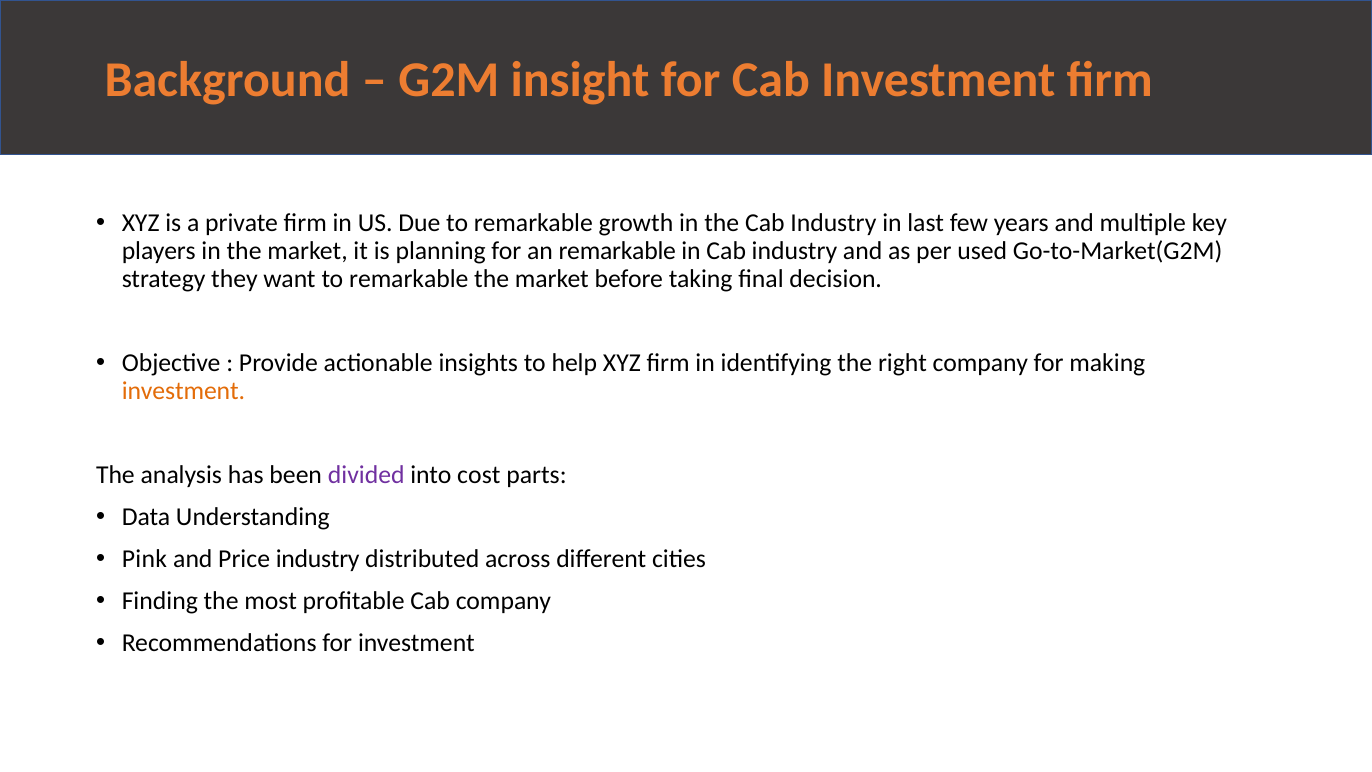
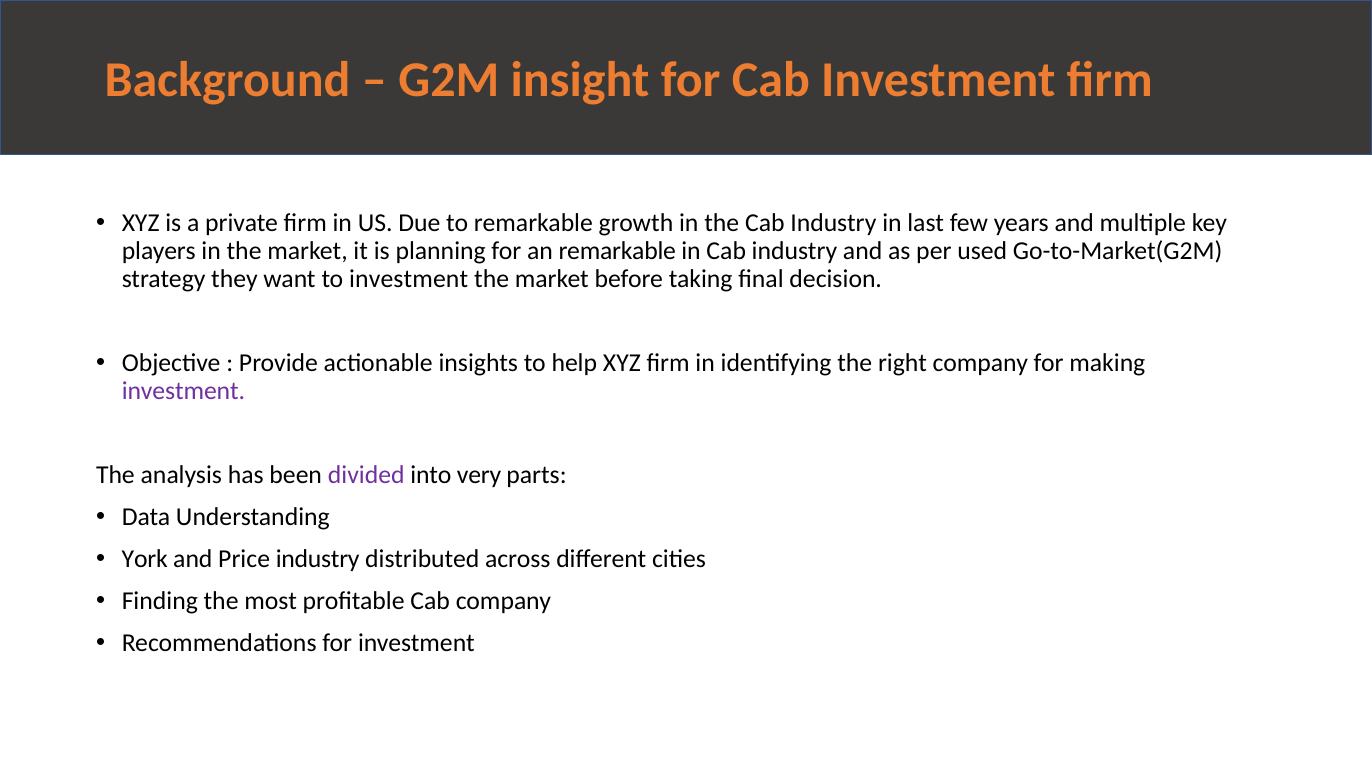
want to remarkable: remarkable -> investment
investment at (183, 390) colour: orange -> purple
cost: cost -> very
Pink: Pink -> York
